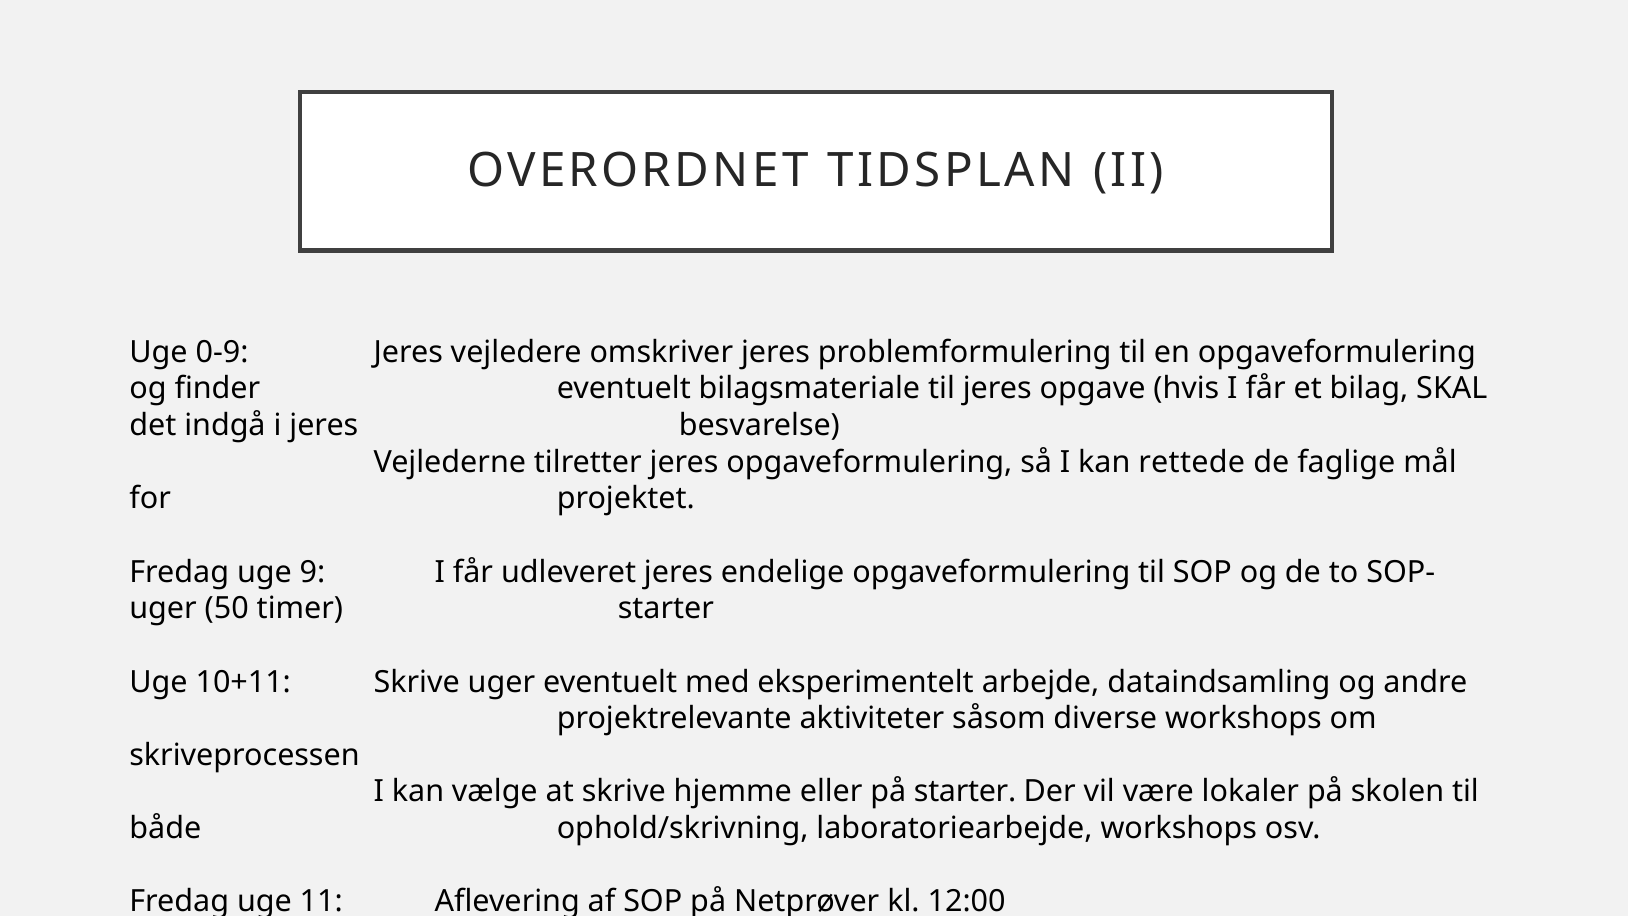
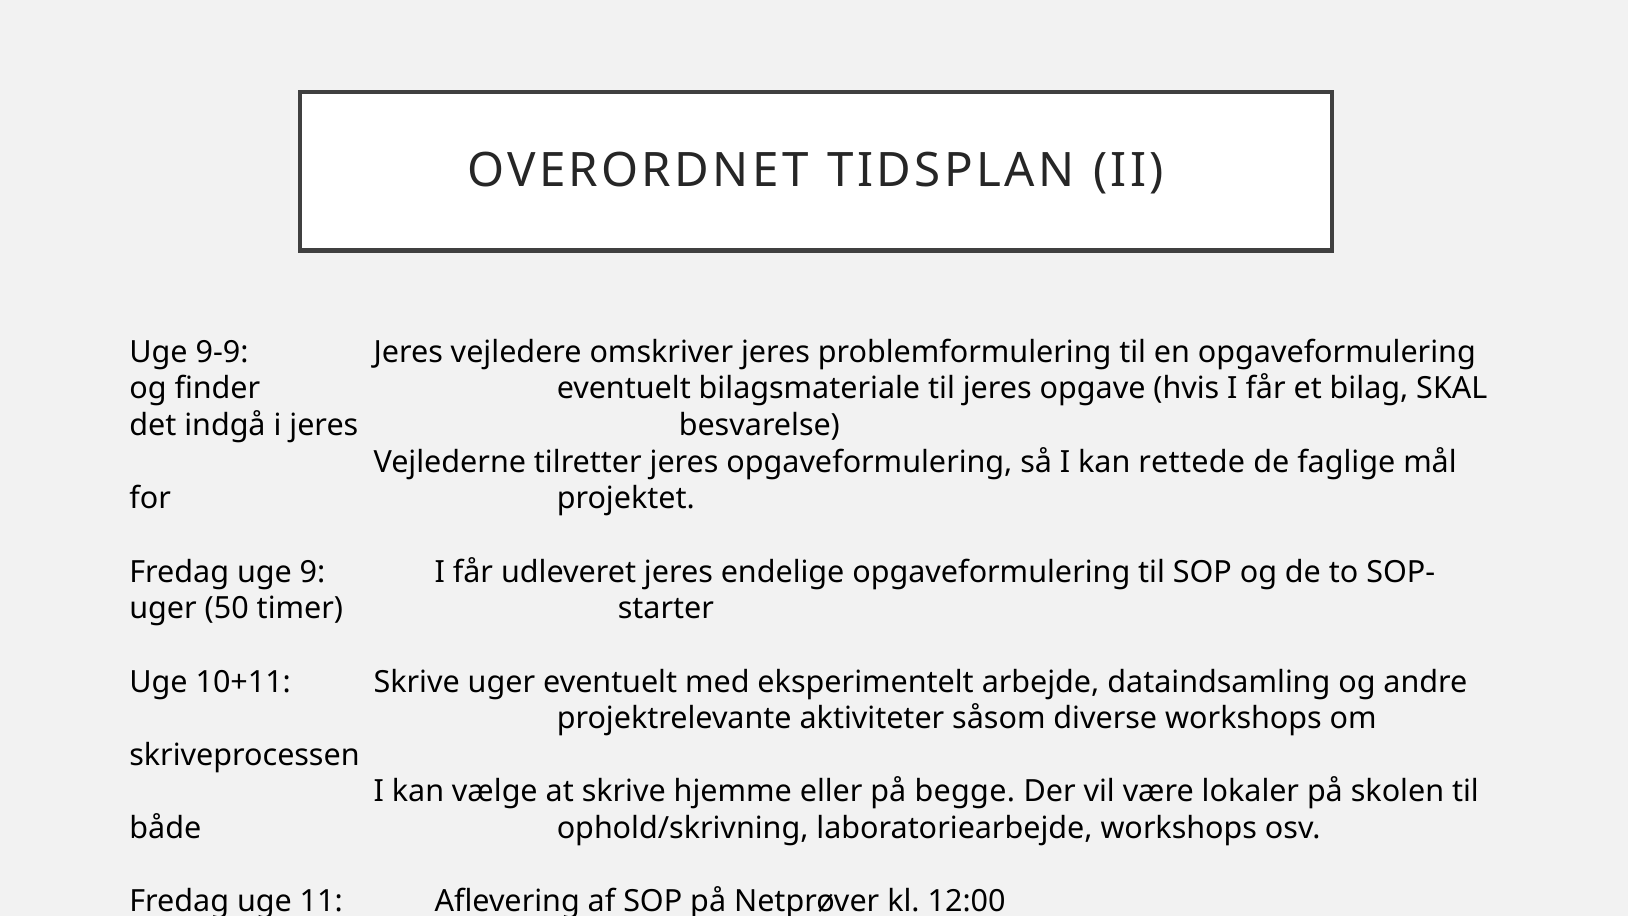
0-9: 0-9 -> 9-9
på starter: starter -> begge
